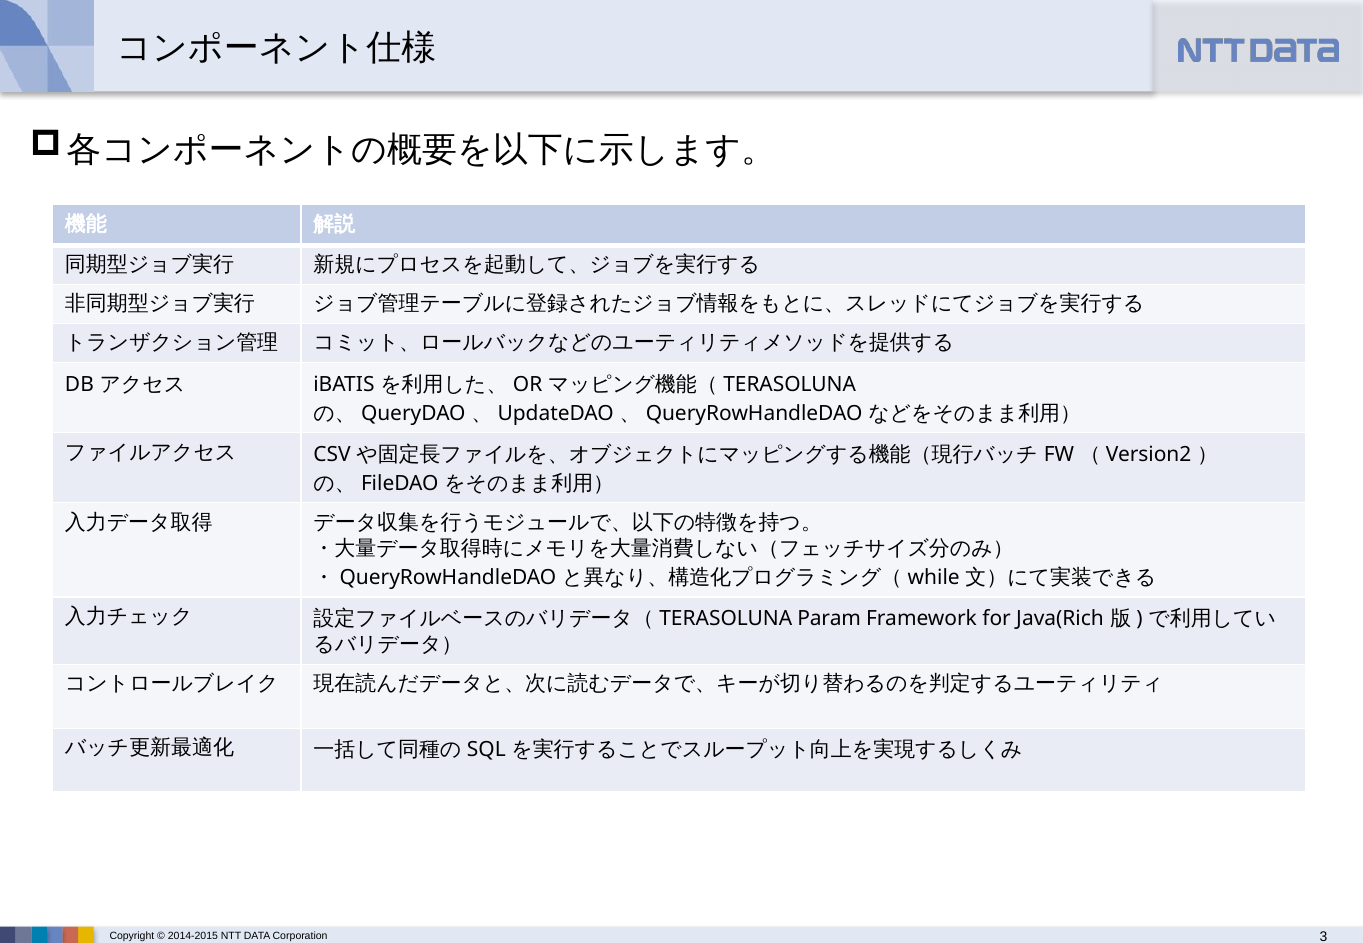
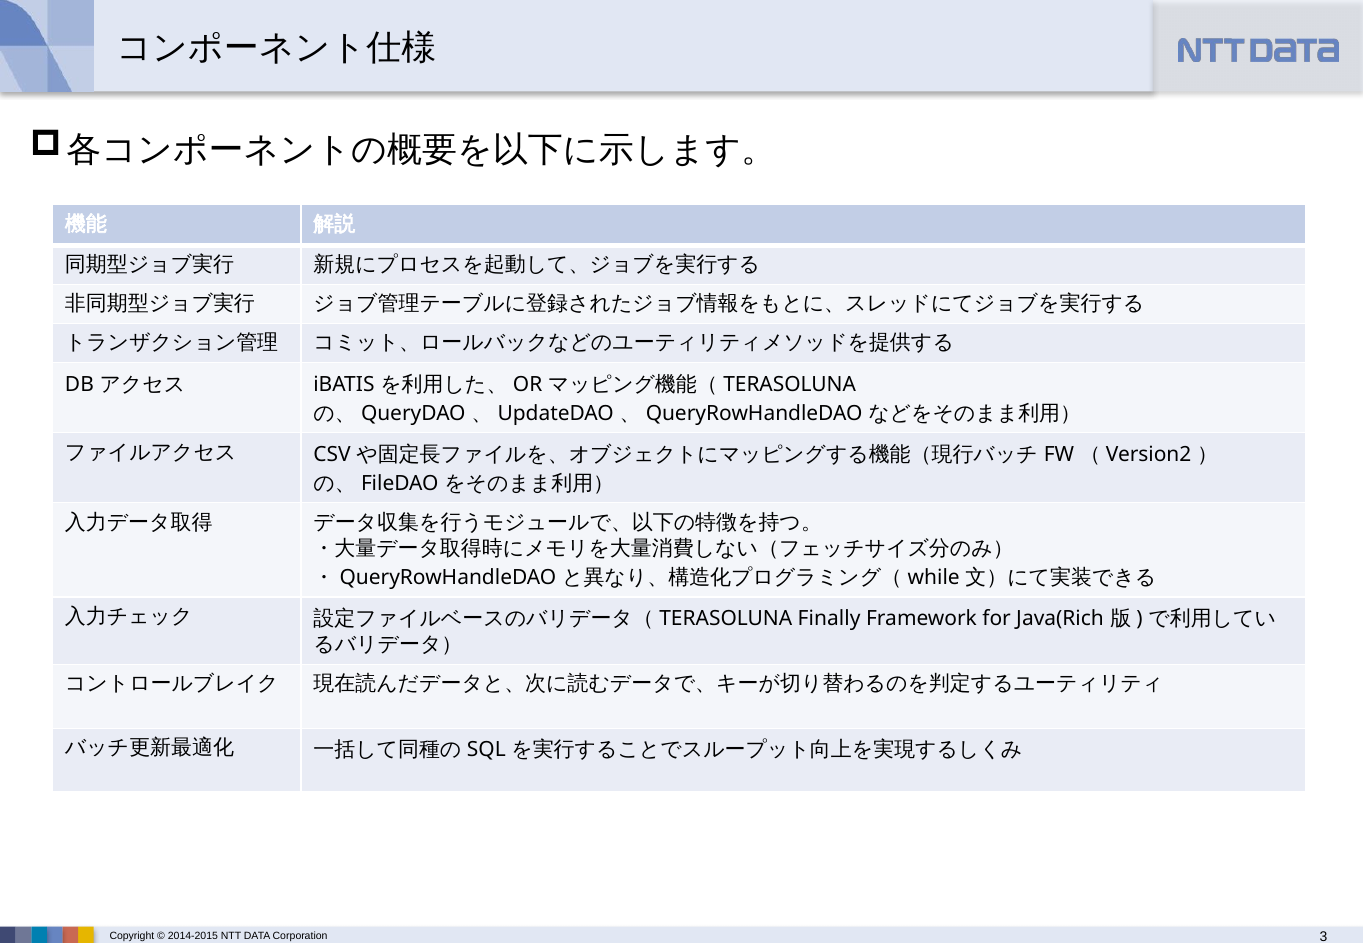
Param: Param -> Finally
